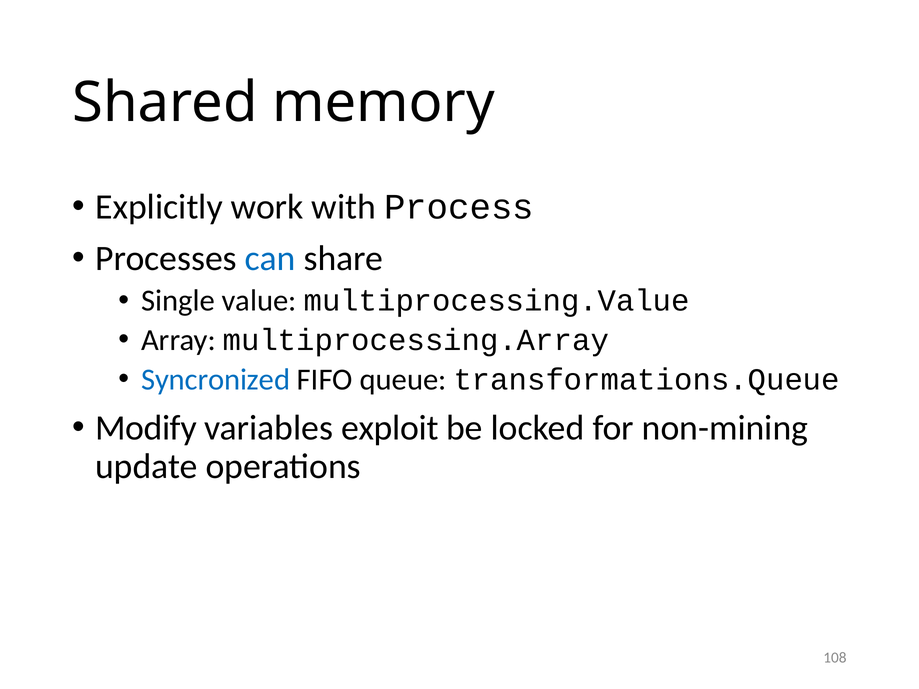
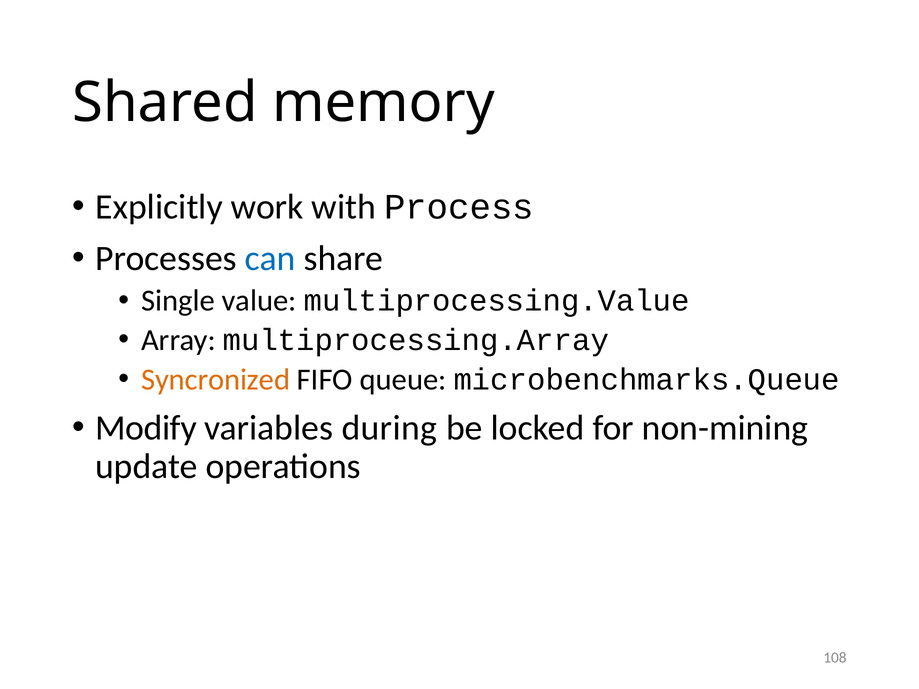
Syncronized colour: blue -> orange
transformations.Queue: transformations.Queue -> microbenchmarks.Queue
exploit: exploit -> during
